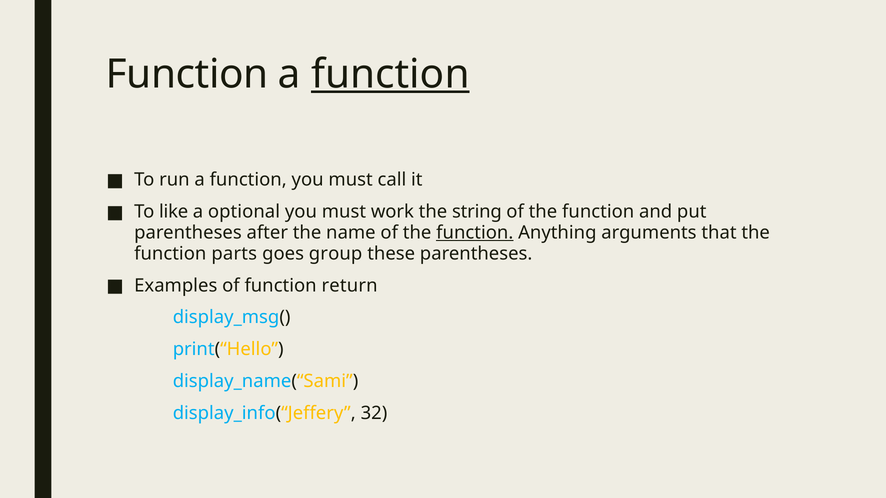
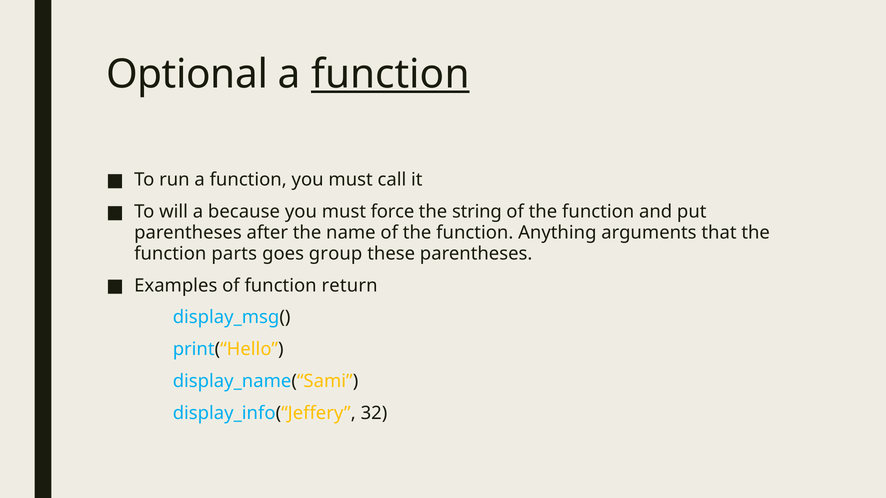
Function at (187, 74): Function -> Optional
like: like -> will
optional: optional -> because
work: work -> force
function at (475, 233) underline: present -> none
